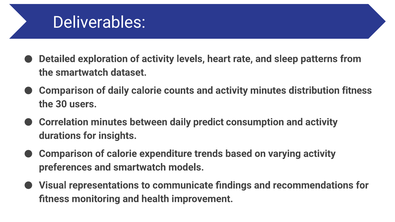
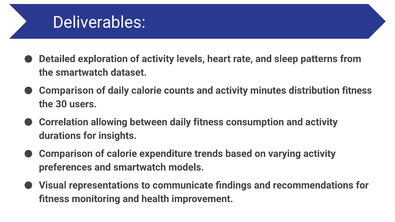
Correlation minutes: minutes -> allowing
daily predict: predict -> fitness
